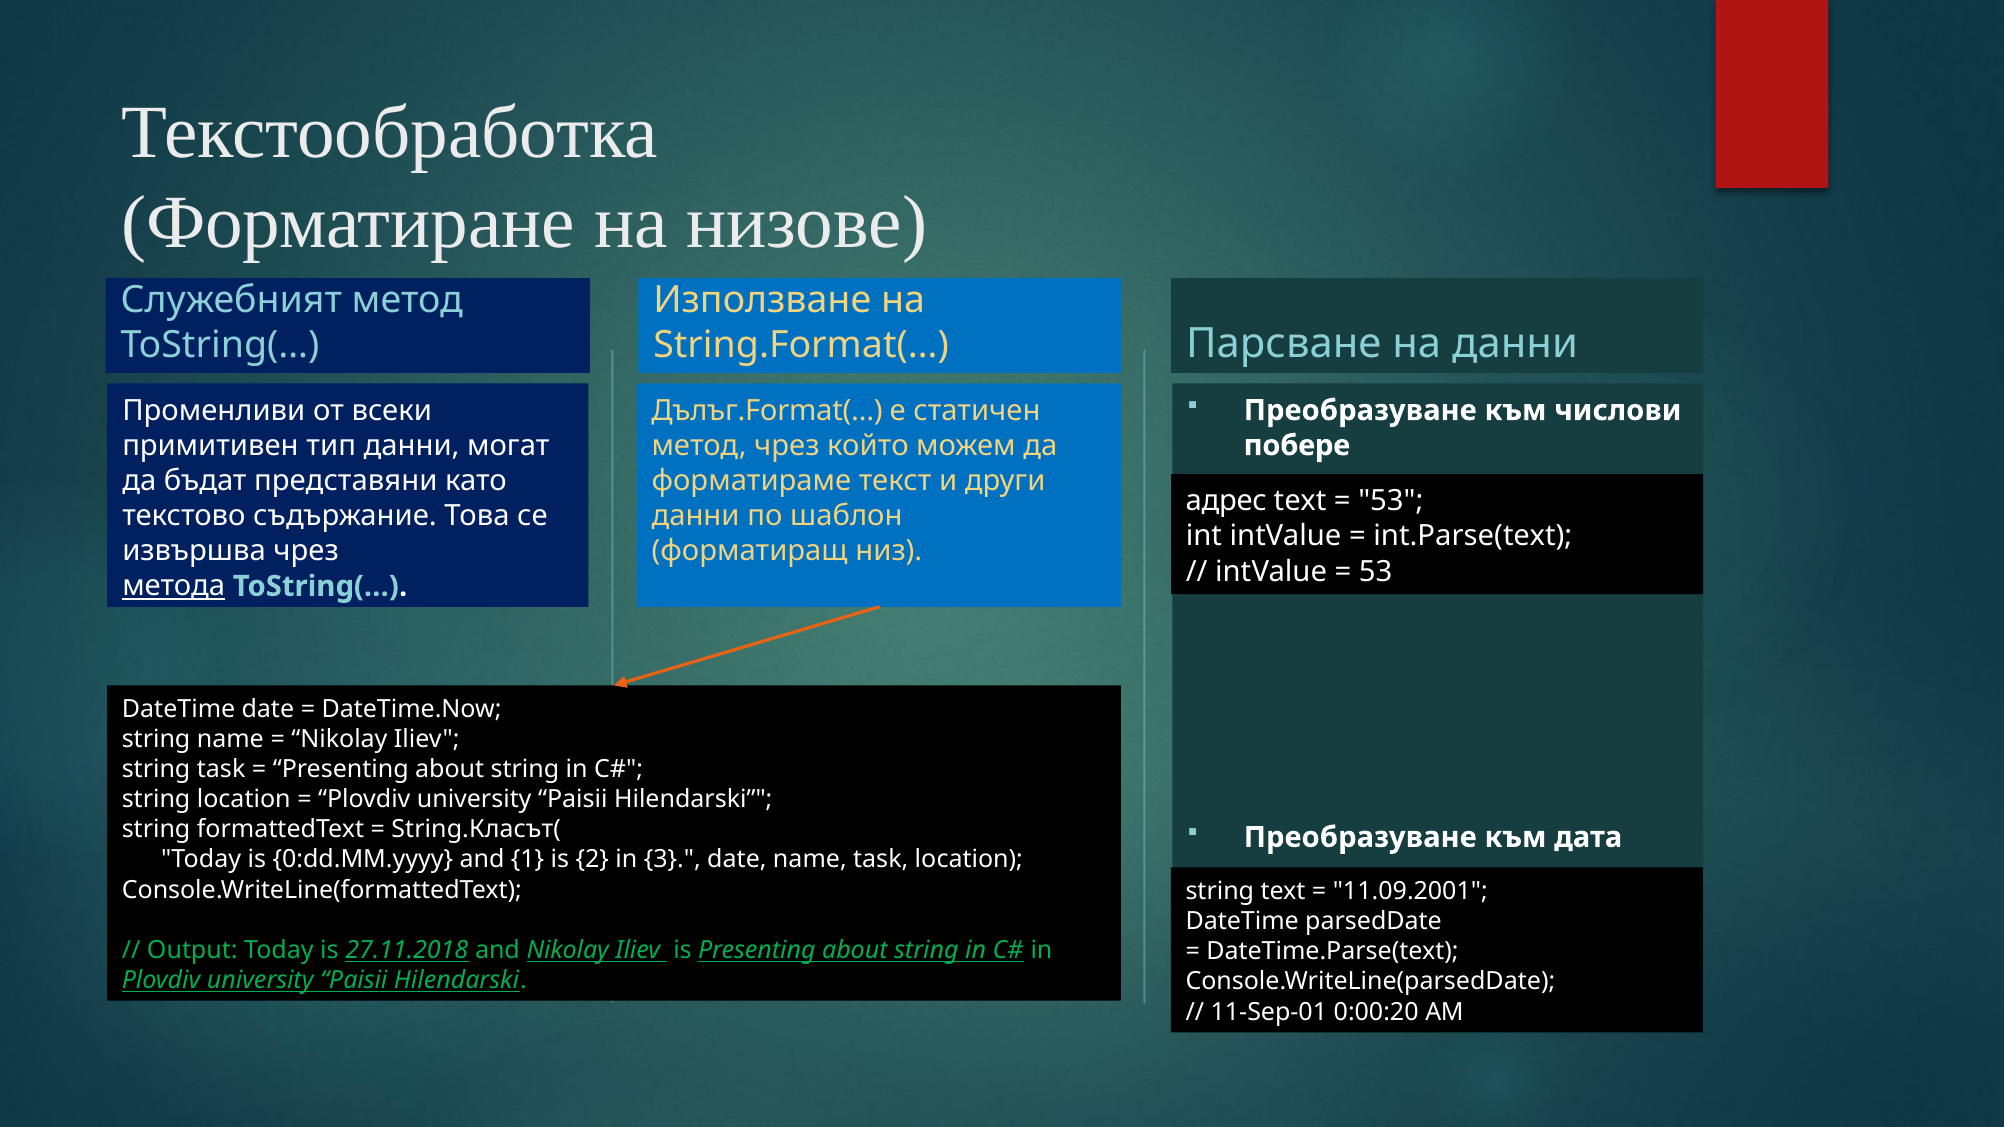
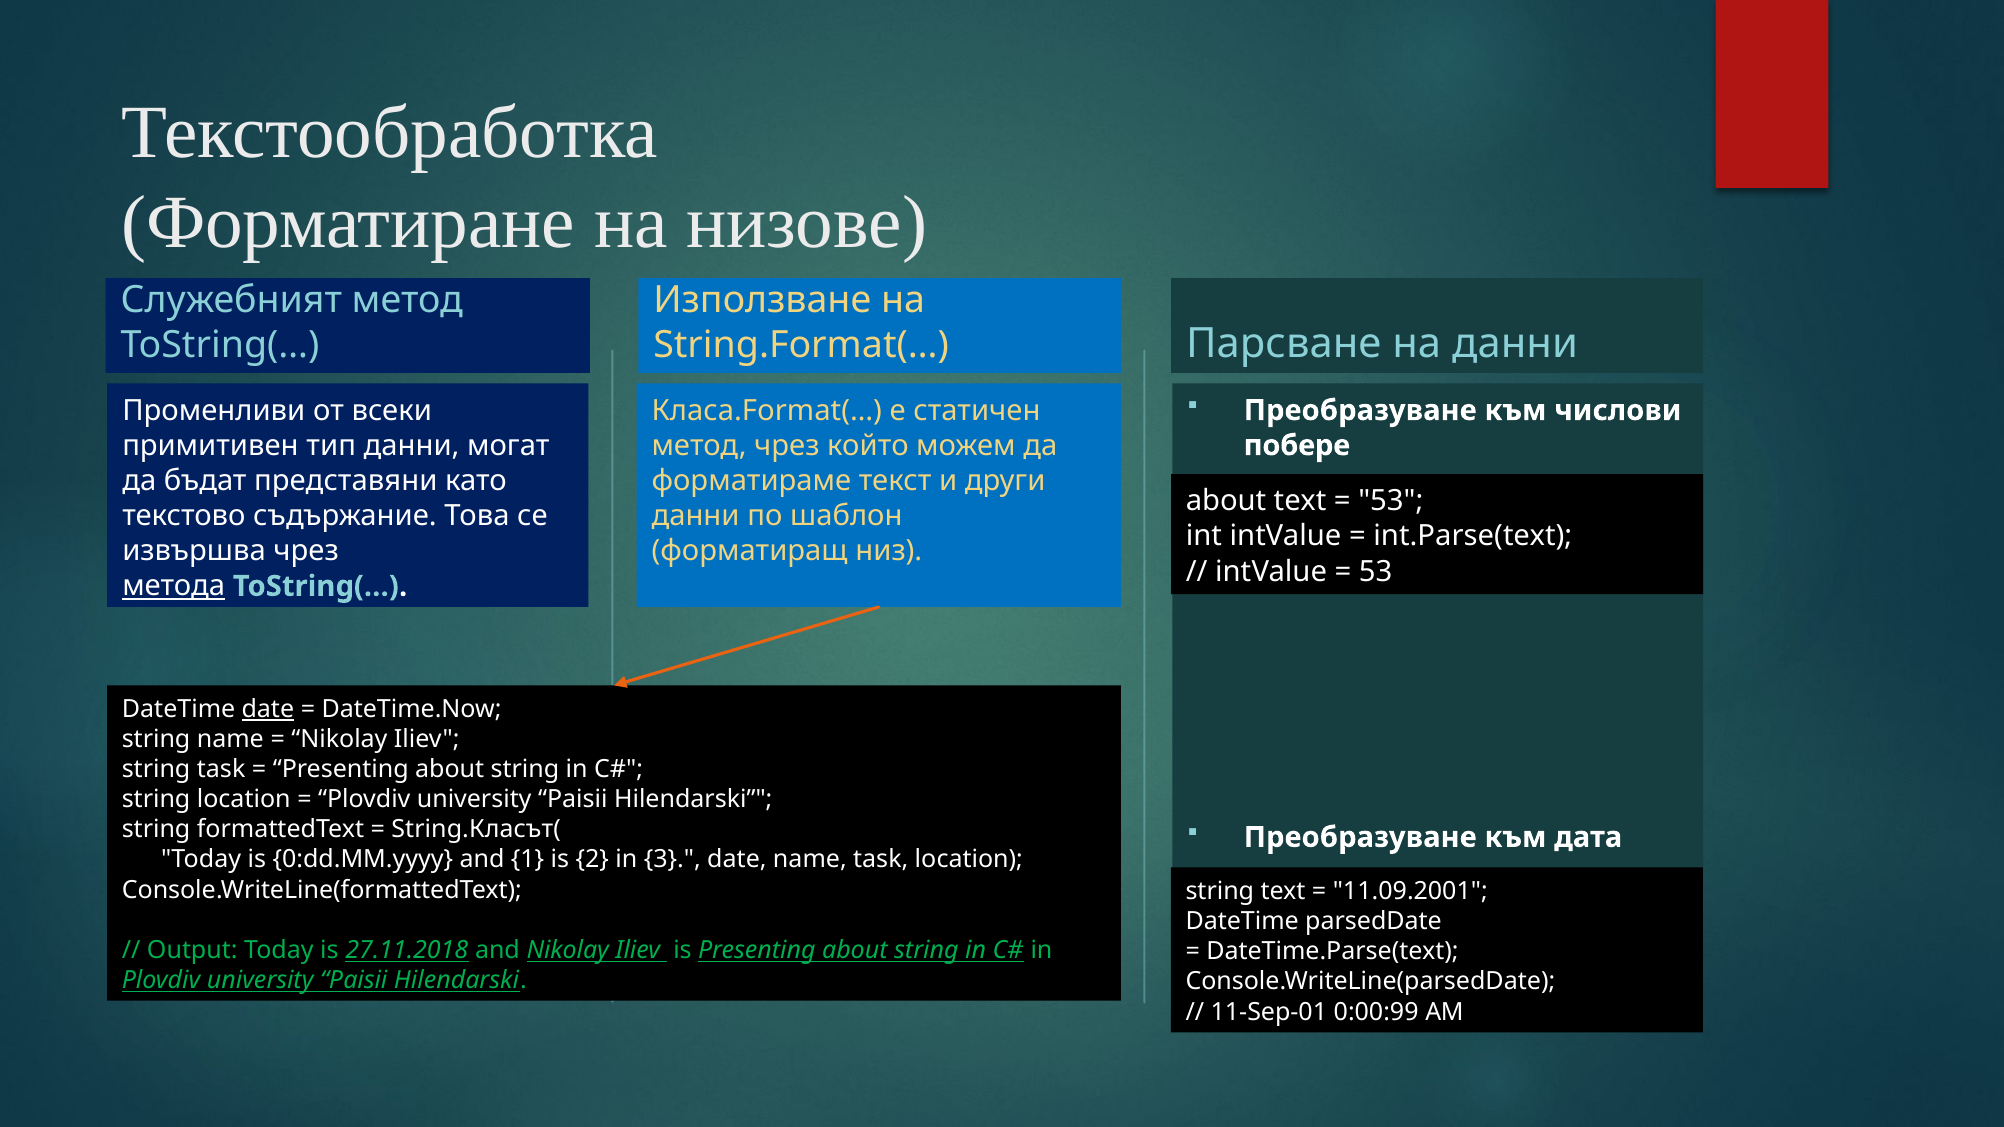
Дълъг.Format(…: Дълъг.Format(… -> Класа.Format(…
адрес at (1226, 501): адрес -> about
date at (268, 710) underline: none -> present
0:00:20: 0:00:20 -> 0:00:99
